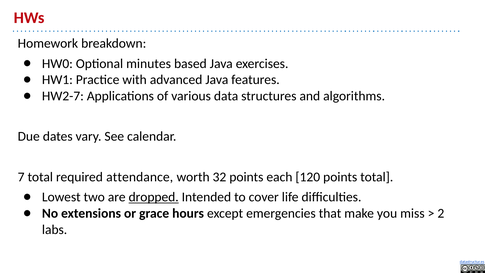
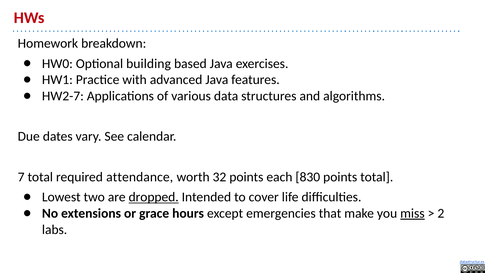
minutes: minutes -> building
120: 120 -> 830
miss underline: none -> present
